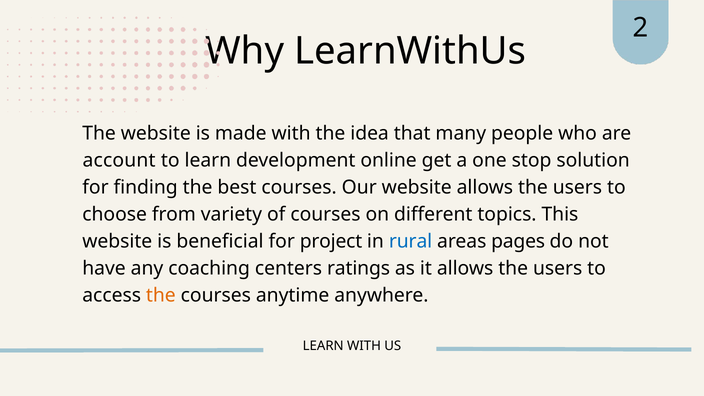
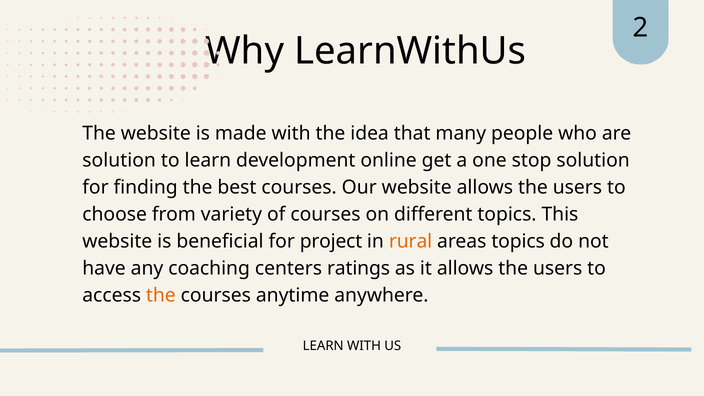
account at (119, 160): account -> solution
rural colour: blue -> orange
areas pages: pages -> topics
